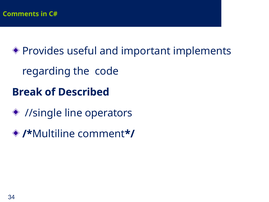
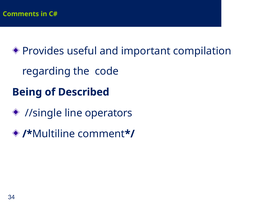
implements: implements -> compilation
Break: Break -> Being
